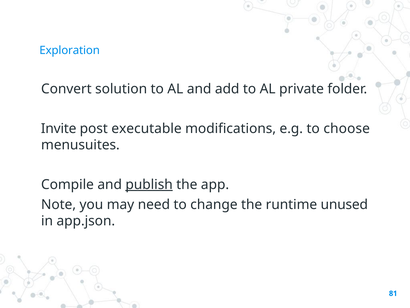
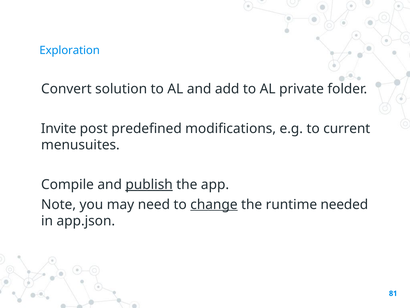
executable: executable -> predefined
choose: choose -> current
change underline: none -> present
unused: unused -> needed
